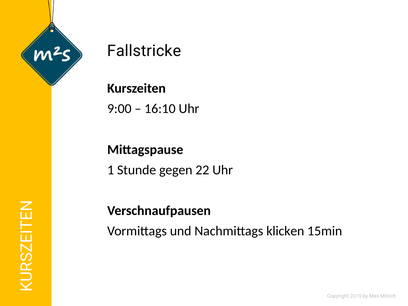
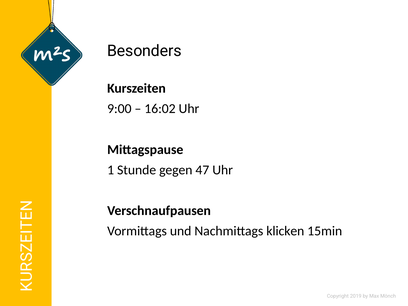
Fallstricke: Fallstricke -> Besonders
16:10: 16:10 -> 16:02
22: 22 -> 47
